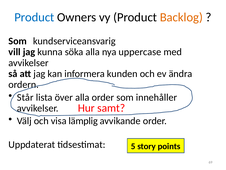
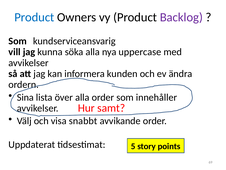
Backlog colour: orange -> purple
Står: Står -> Sina
lämplig: lämplig -> snabbt
